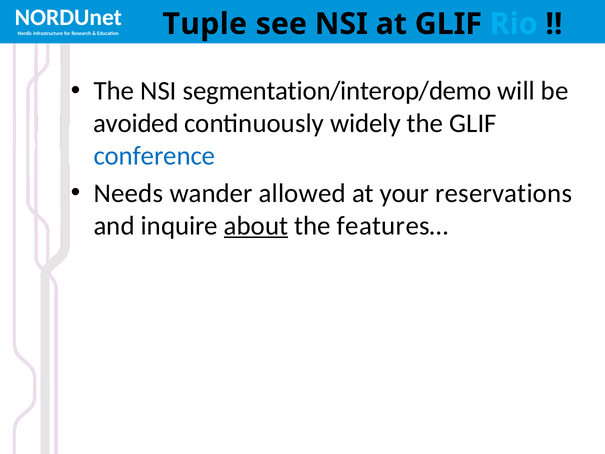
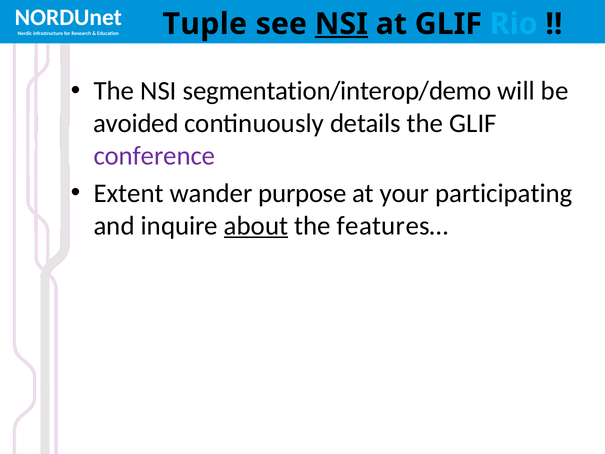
NSI at (341, 24) underline: none -> present
widely: widely -> details
conference colour: blue -> purple
Needs: Needs -> Extent
allowed: allowed -> purpose
reservations: reservations -> participating
